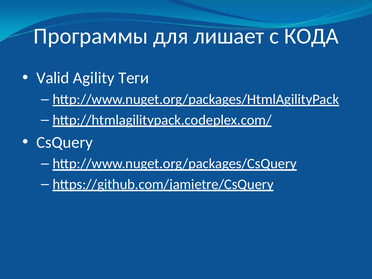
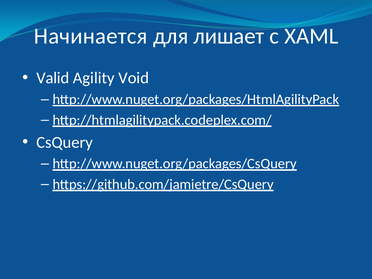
Программы: Программы -> Начинается
КОДА: КОДА -> XAML
Теги: Теги -> Void
